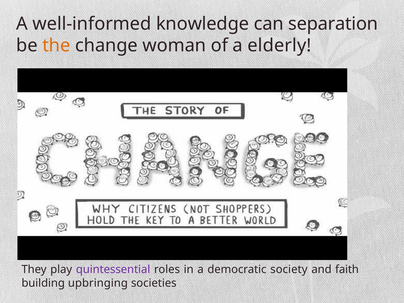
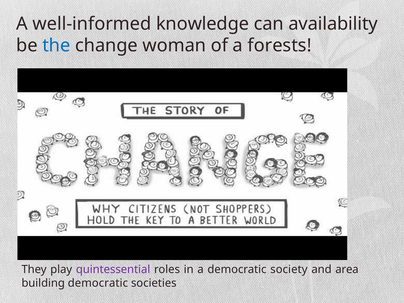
separation: separation -> availability
the colour: orange -> blue
elderly: elderly -> forests
faith: faith -> area
building upbringing: upbringing -> democratic
